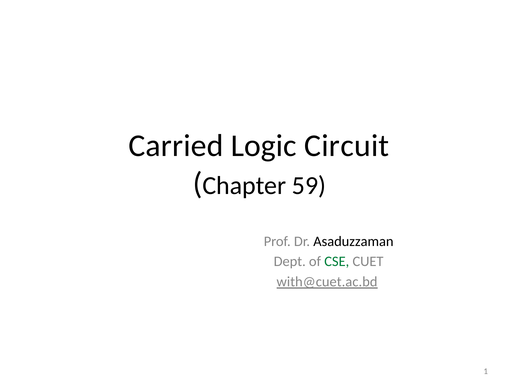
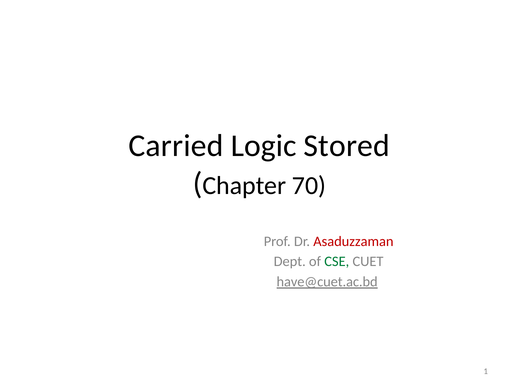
Circuit: Circuit -> Stored
59: 59 -> 70
Asaduzzaman colour: black -> red
with@cuet.ac.bd: with@cuet.ac.bd -> have@cuet.ac.bd
